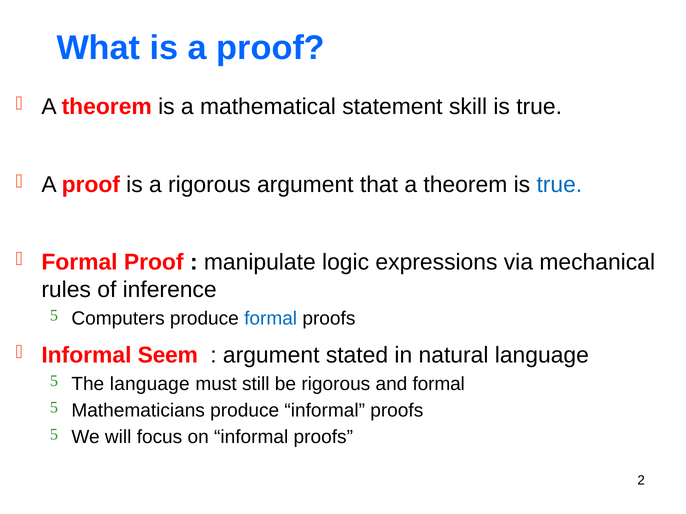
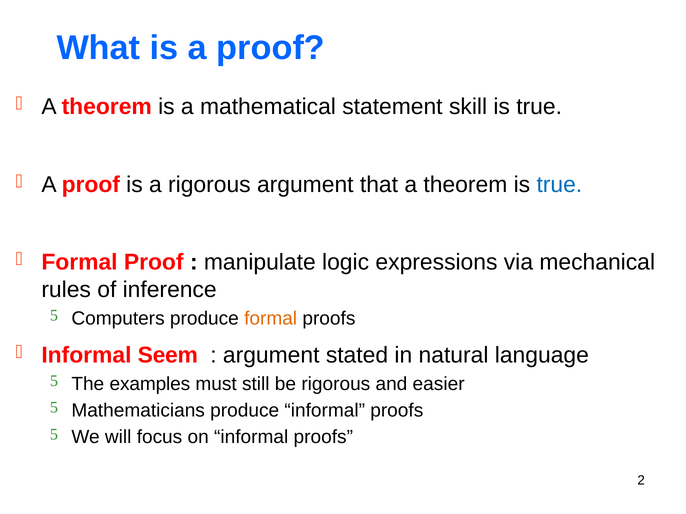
formal at (271, 319) colour: blue -> orange
The language: language -> examples
and formal: formal -> easier
